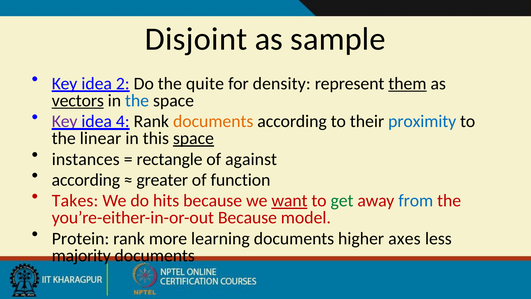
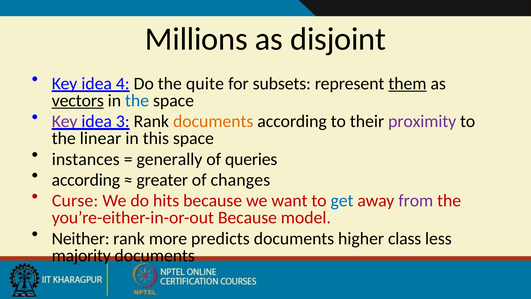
Disjoint: Disjoint -> Millions
sample: sample -> disjoint
2: 2 -> 4
density: density -> subsets
4: 4 -> 3
proximity colour: blue -> purple
space at (193, 138) underline: present -> none
rectangle: rectangle -> generally
against: against -> queries
function: function -> changes
Takes: Takes -> Curse
want underline: present -> none
get colour: green -> blue
from colour: blue -> purple
Protein: Protein -> Neither
learning: learning -> predicts
axes: axes -> class
